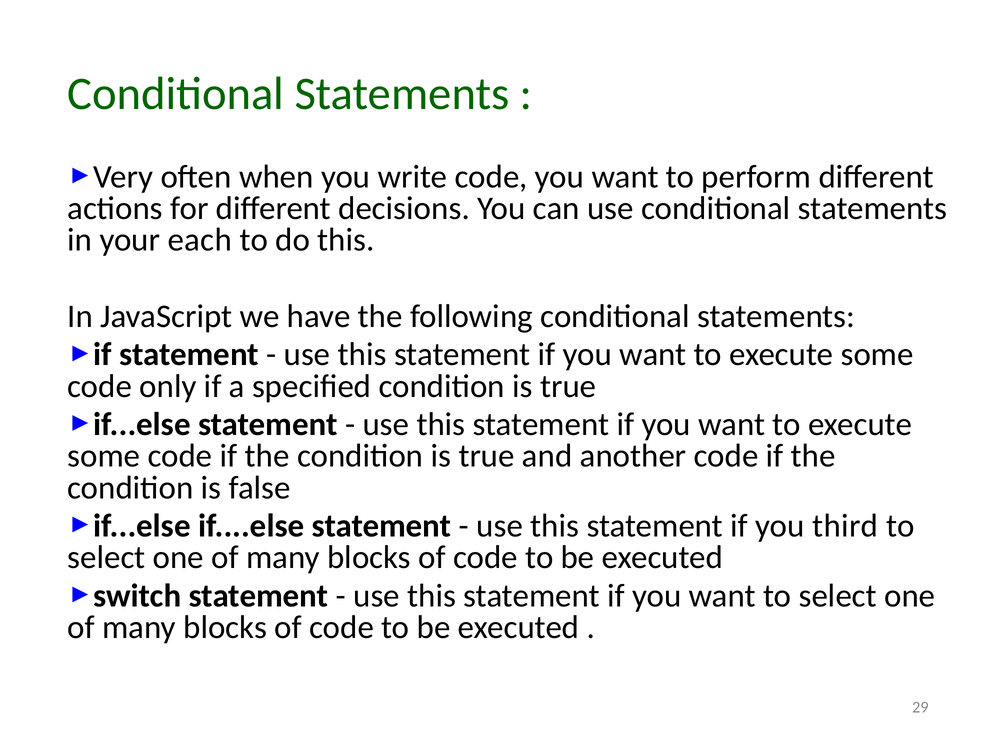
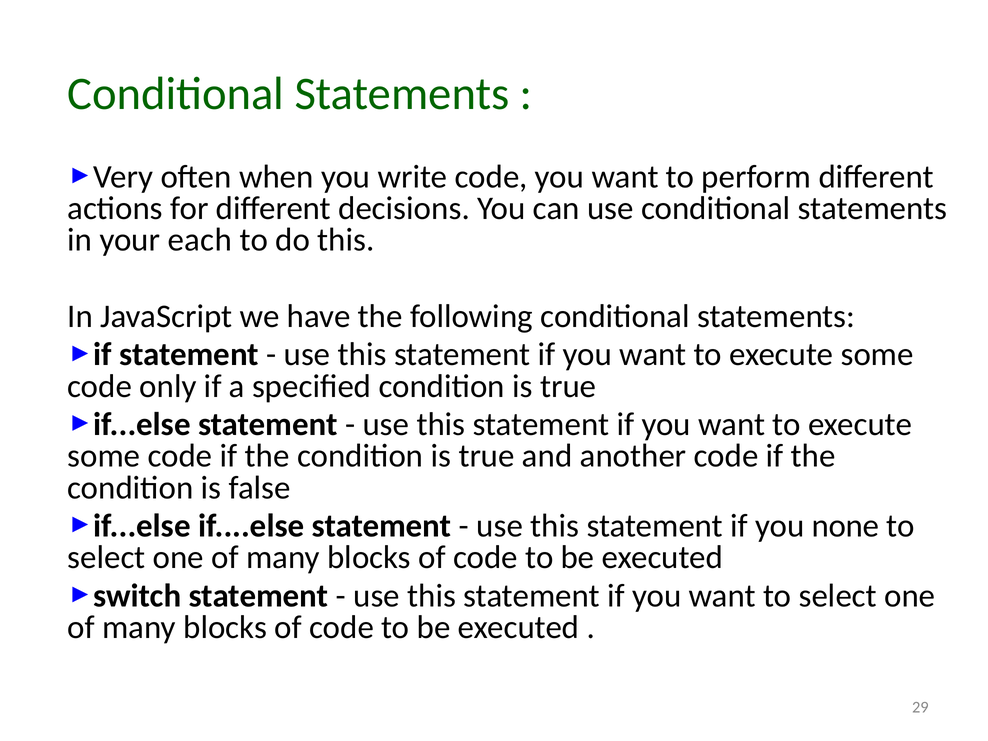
third: third -> none
